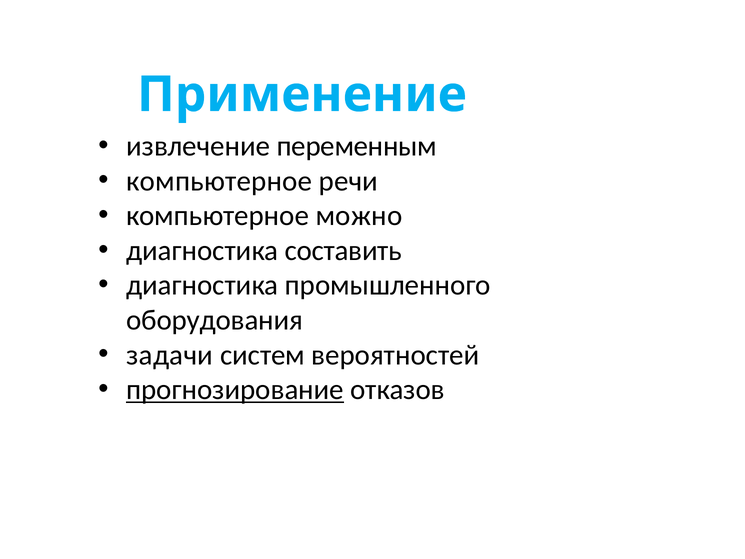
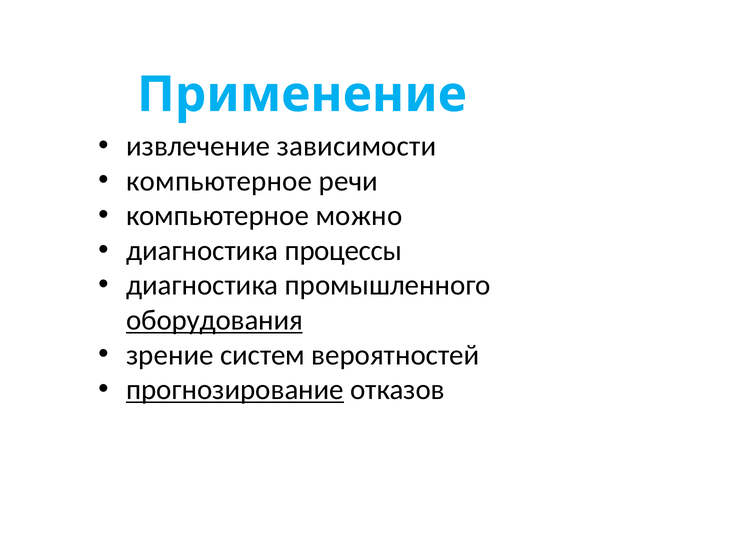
переменным: переменным -> зависимости
составить: составить -> процессы
оборудования underline: none -> present
задачи: задачи -> зрение
